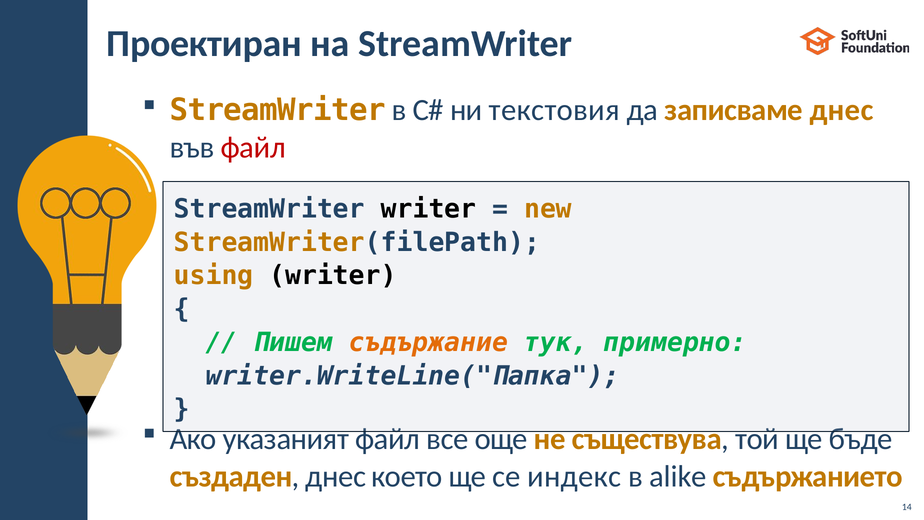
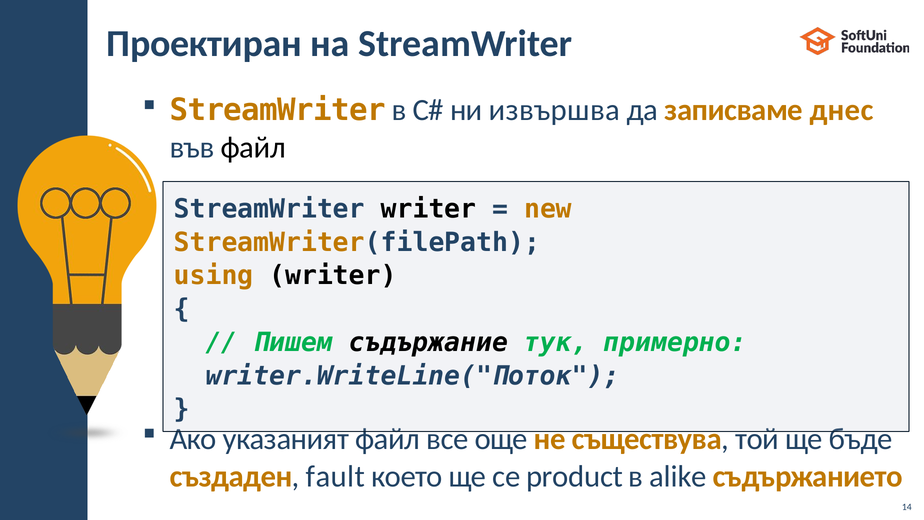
текстовия: текстовия -> извършва
файл at (253, 148) colour: red -> black
съдържание colour: orange -> black
writer.WriteLine("Папка: writer.WriteLine("Папка -> writer.WriteLine("Поток
създаден днес: днес -> fault
индекс: индекс -> product
